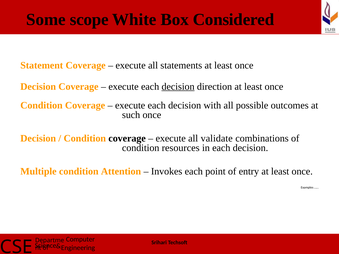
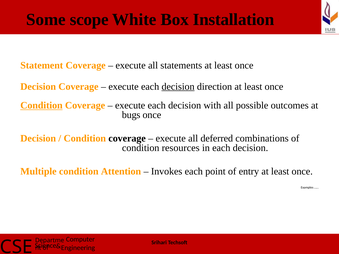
Considered: Considered -> Installation
Condition at (41, 106) underline: none -> present
such: such -> bugs
validate: validate -> deferred
